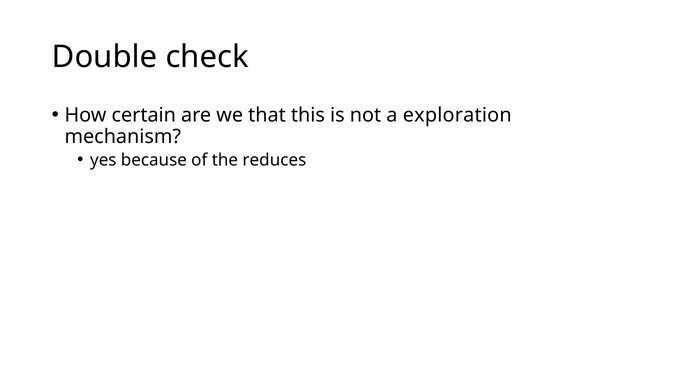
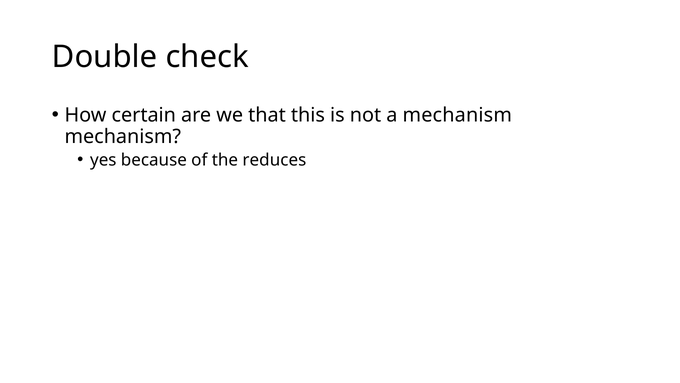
a exploration: exploration -> mechanism
